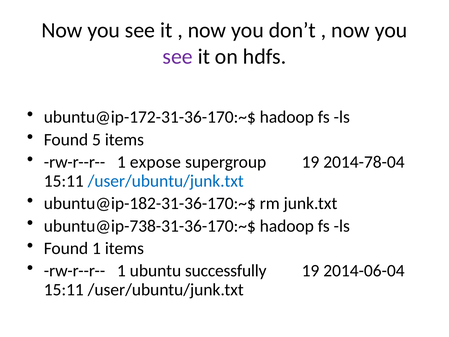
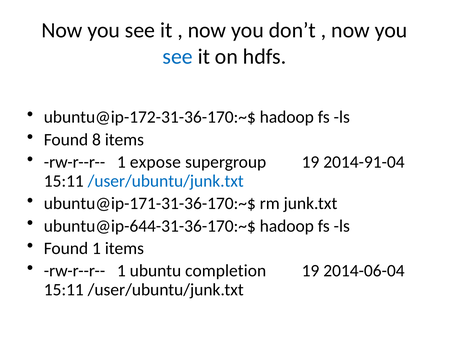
see at (178, 57) colour: purple -> blue
5: 5 -> 8
2014-78-04: 2014-78-04 -> 2014-91-04
ubuntu@ip-182-31-36-170:~$: ubuntu@ip-182-31-36-170:~$ -> ubuntu@ip-171-31-36-170:~$
ubuntu@ip-738-31-36-170:~$: ubuntu@ip-738-31-36-170:~$ -> ubuntu@ip-644-31-36-170:~$
successfully: successfully -> completion
